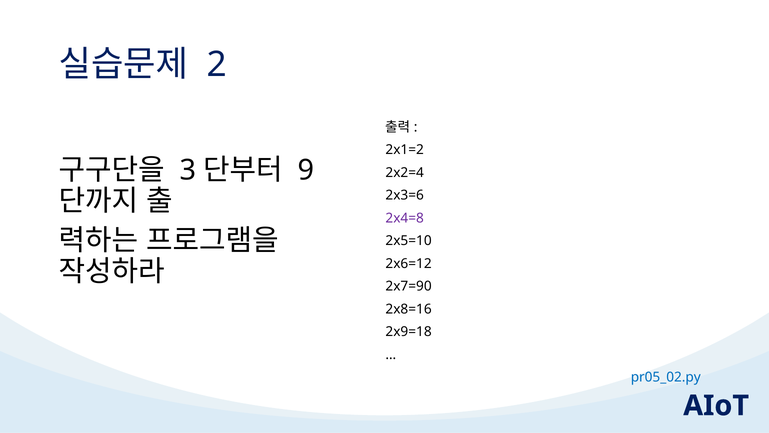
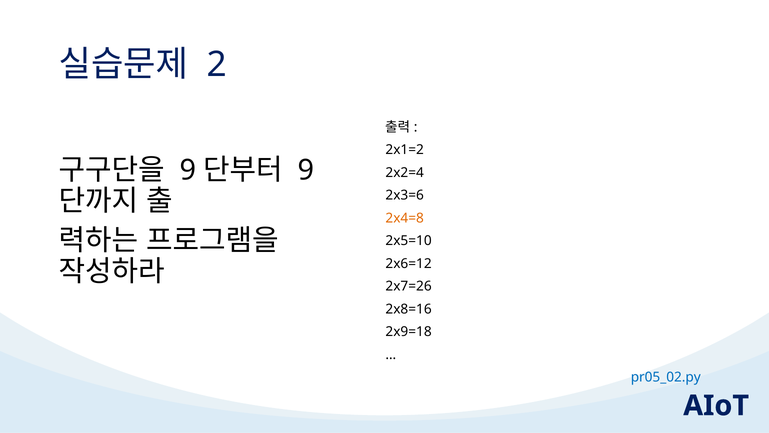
3 at (188, 170): 3 -> 9
2x4=8 colour: purple -> orange
2x7=90: 2x7=90 -> 2x7=26
